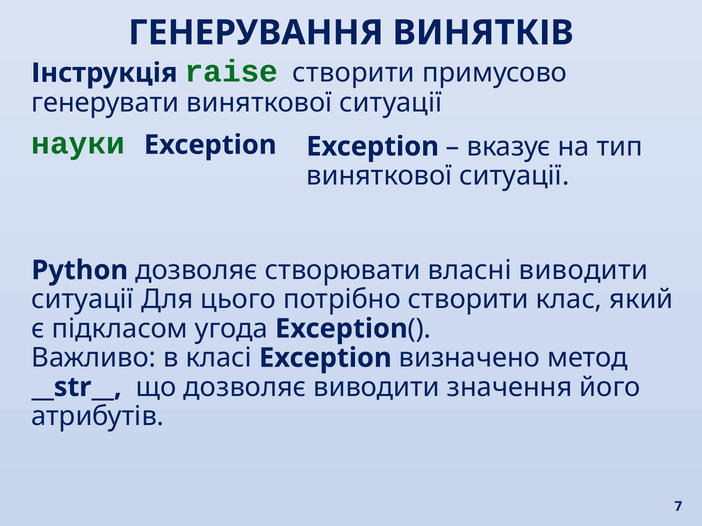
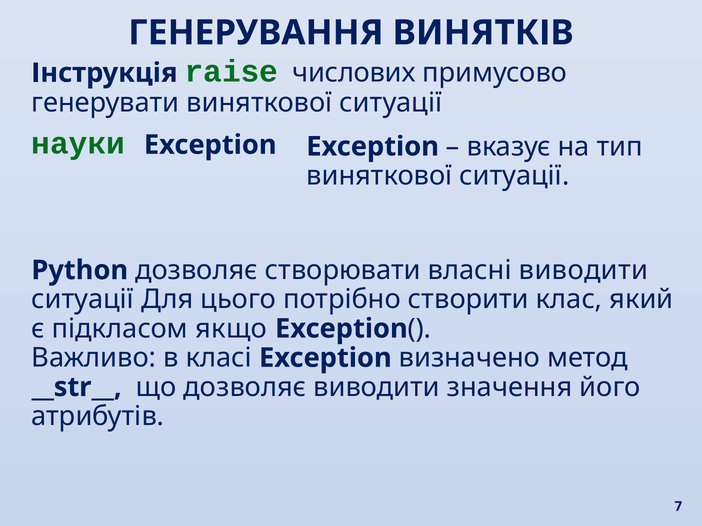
raise створити: створити -> числових
угода: угода -> якщо
